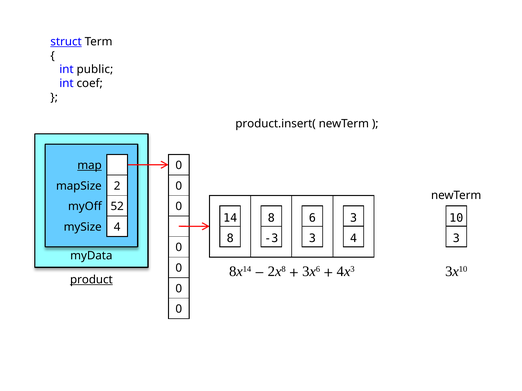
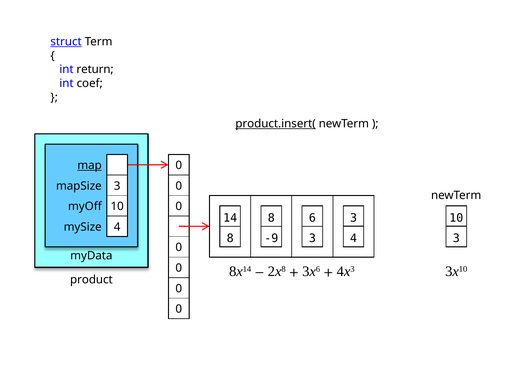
public: public -> return
product.insert( underline: none -> present
mapSize 2: 2 -> 3
myOff 52: 52 -> 10
-3: -3 -> -9
product underline: present -> none
